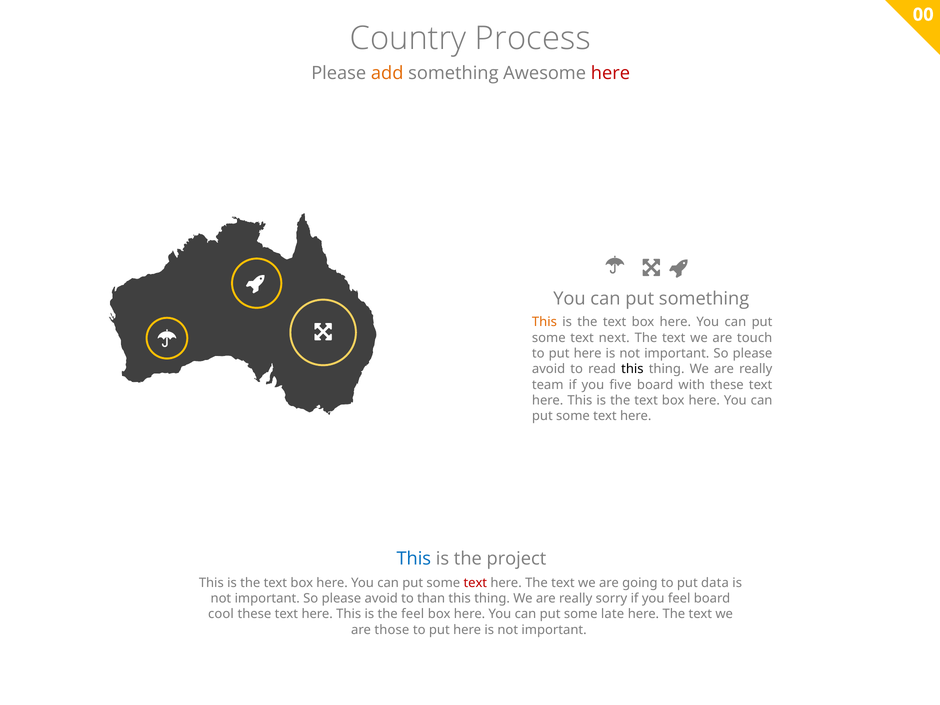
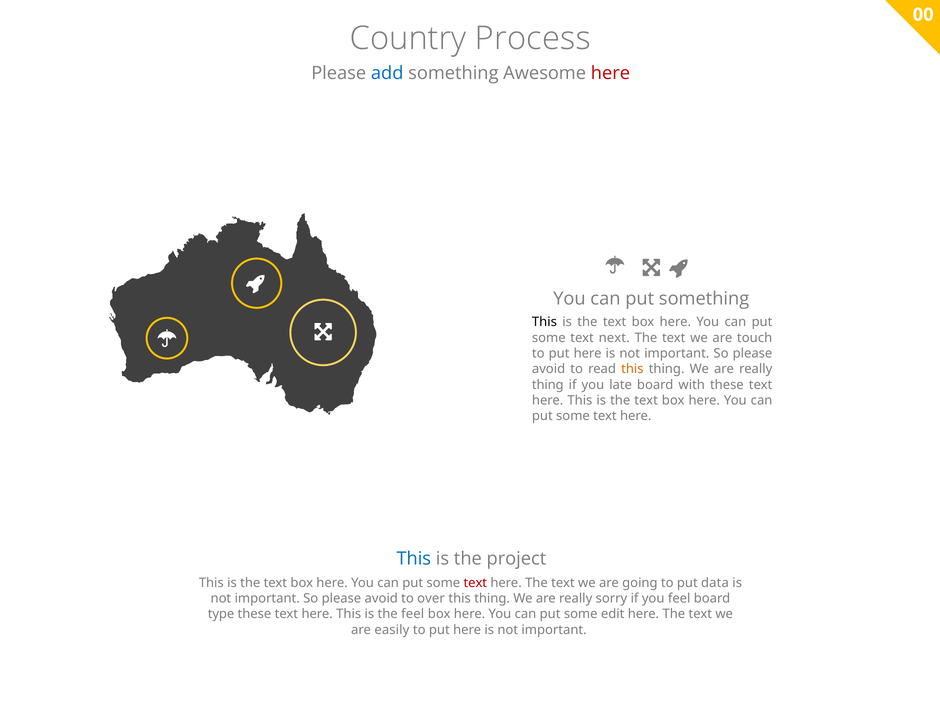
add colour: orange -> blue
This at (544, 322) colour: orange -> black
this at (632, 369) colour: black -> orange
team at (548, 385): team -> thing
five: five -> late
than: than -> over
cool: cool -> type
late: late -> edit
those: those -> easily
